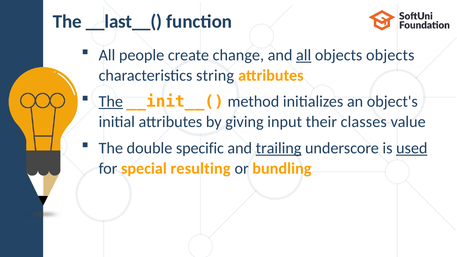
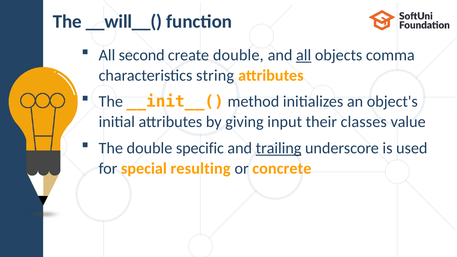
__last__(: __last__( -> __will__(
people: people -> second
create change: change -> double
objects objects: objects -> comma
The at (111, 102) underline: present -> none
used underline: present -> none
bundling: bundling -> concrete
